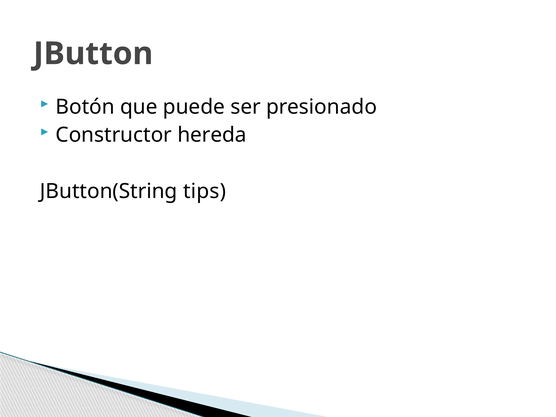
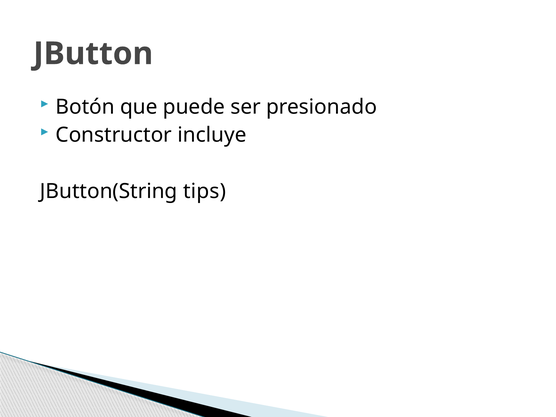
hereda: hereda -> incluye
